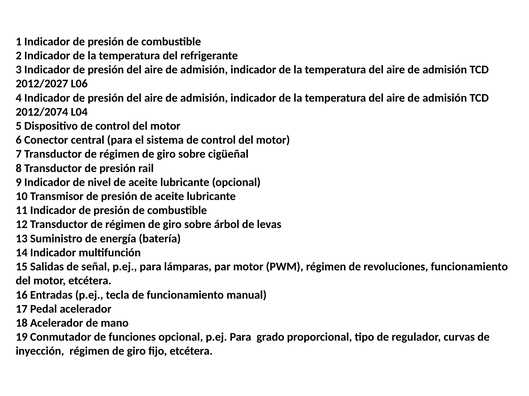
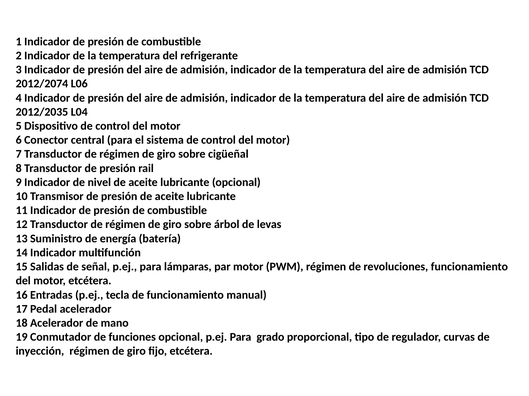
2012/2027: 2012/2027 -> 2012/2074
2012/2074: 2012/2074 -> 2012/2035
